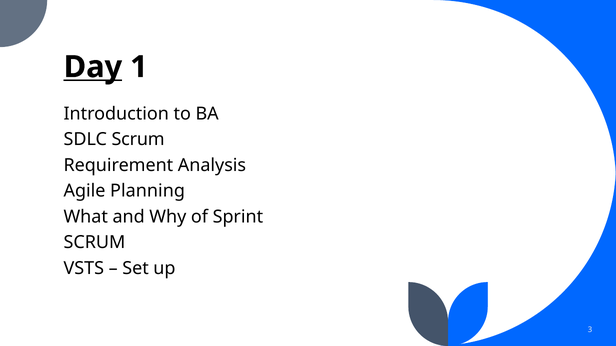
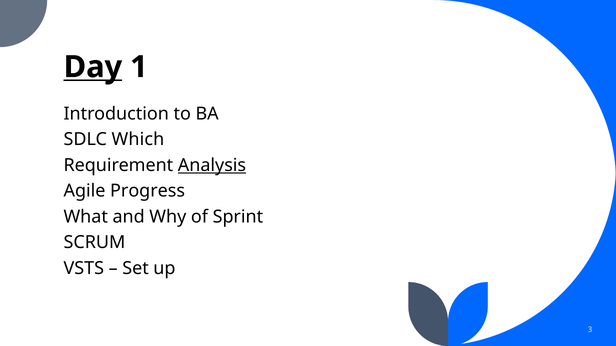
SDLC Scrum: Scrum -> Which
Analysis underline: none -> present
Planning: Planning -> Progress
